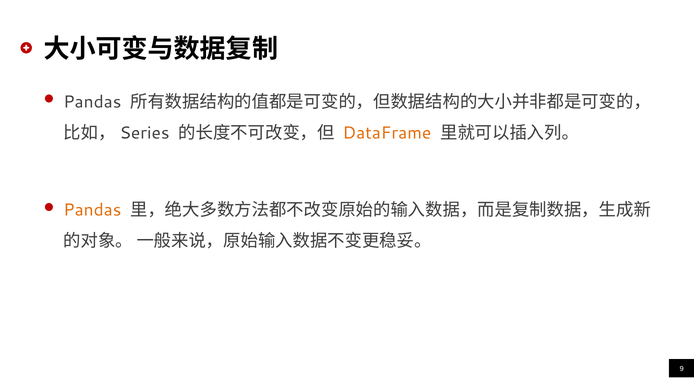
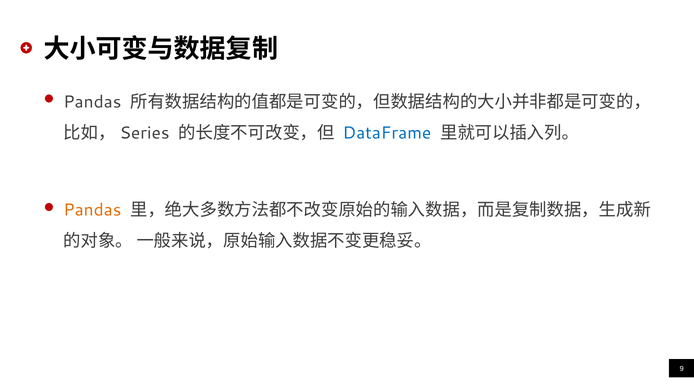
DataFrame colour: orange -> blue
